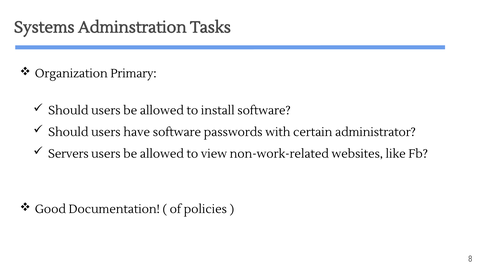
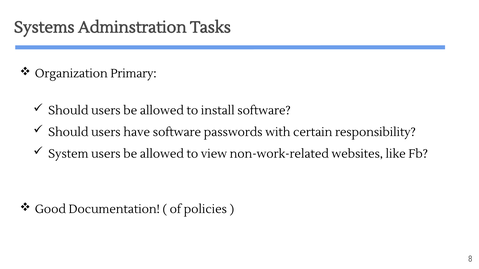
administrator: administrator -> responsibility
Servers: Servers -> System
